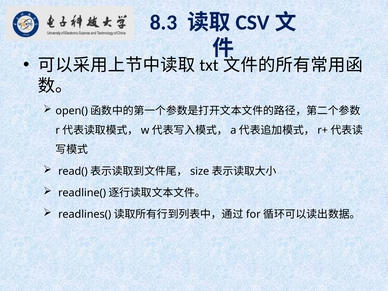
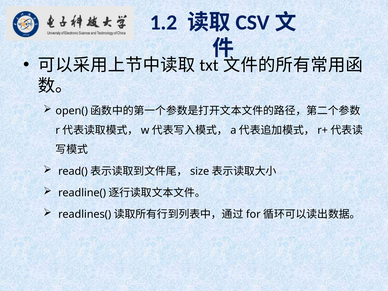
8.3: 8.3 -> 1.2
